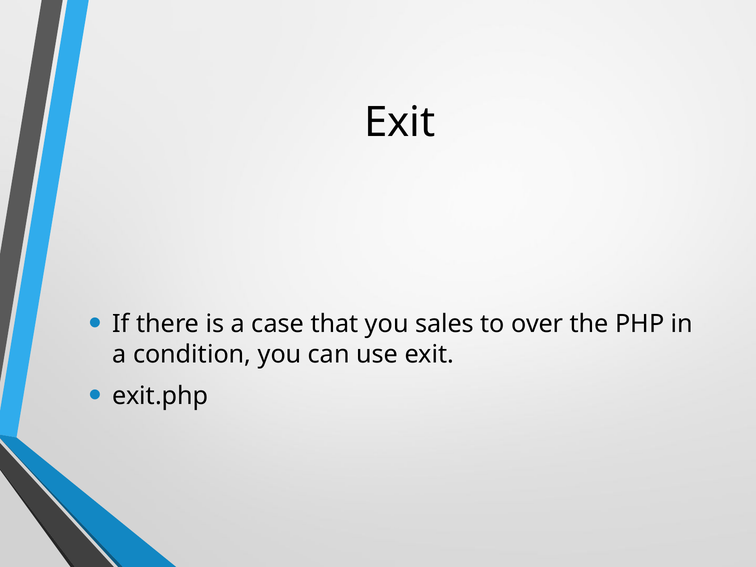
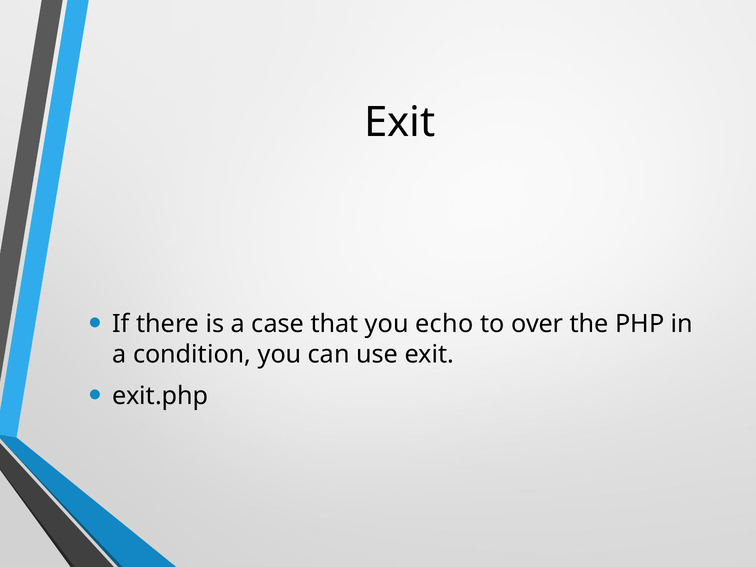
sales: sales -> echo
